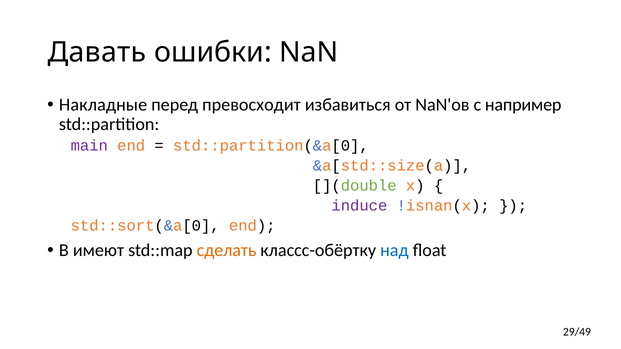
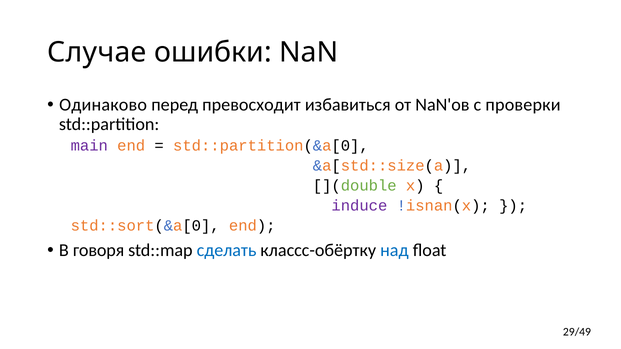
Давать: Давать -> Случае
Накладные: Накладные -> Одинаково
например: например -> проверки
имеют: имеют -> говоря
сделать colour: orange -> blue
